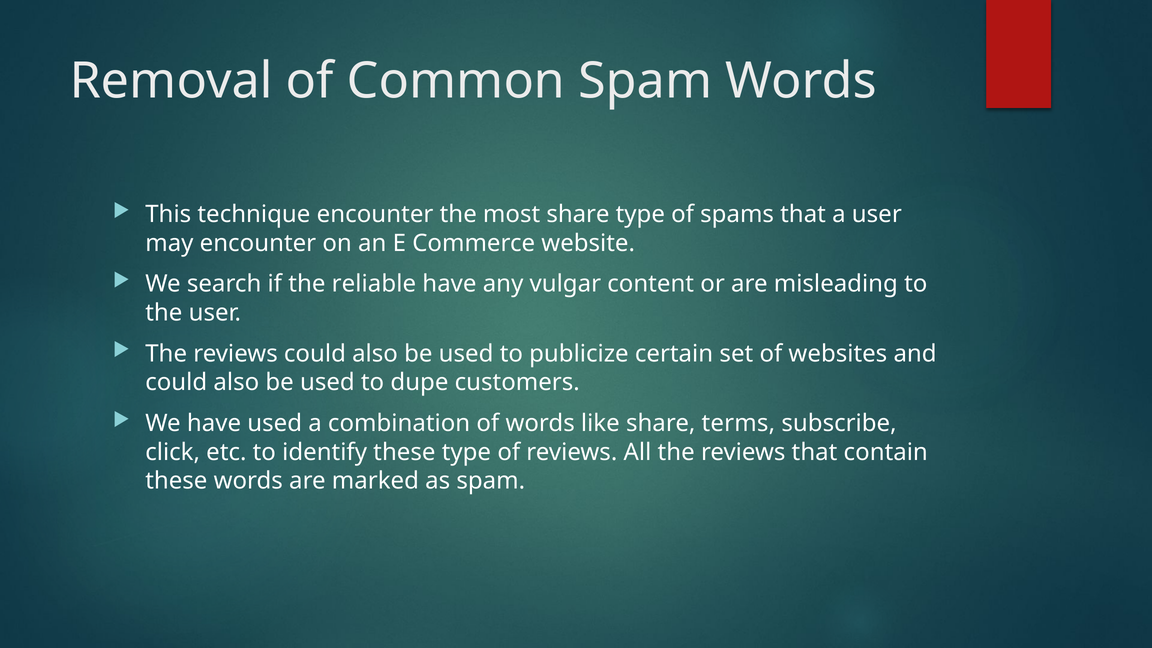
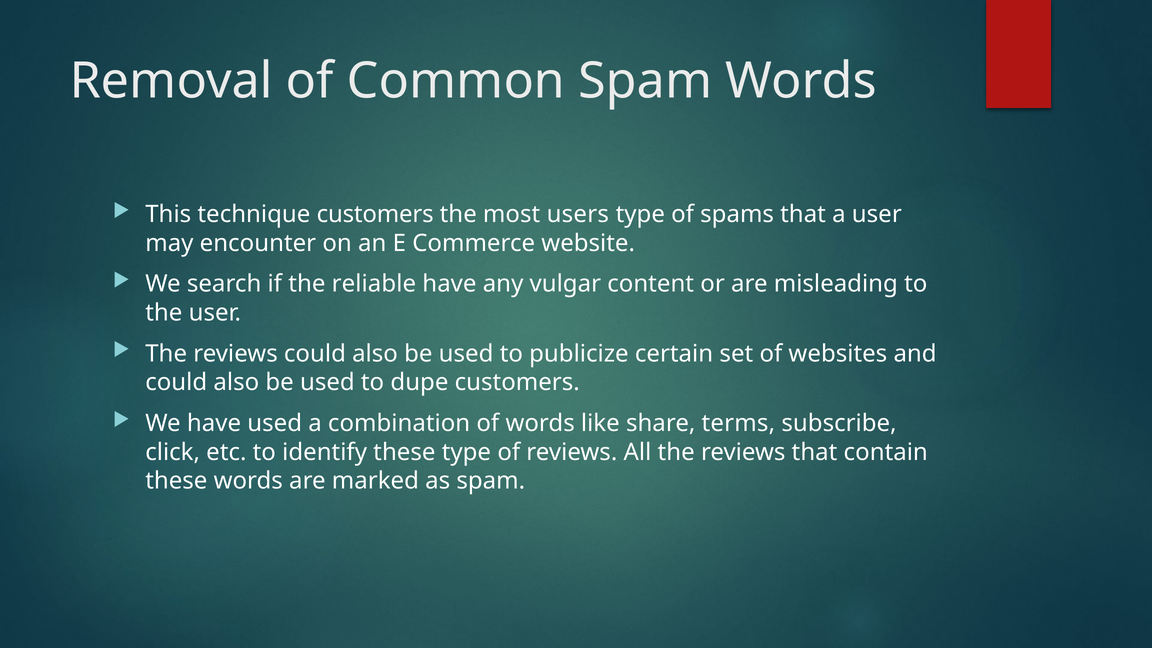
technique encounter: encounter -> customers
most share: share -> users
